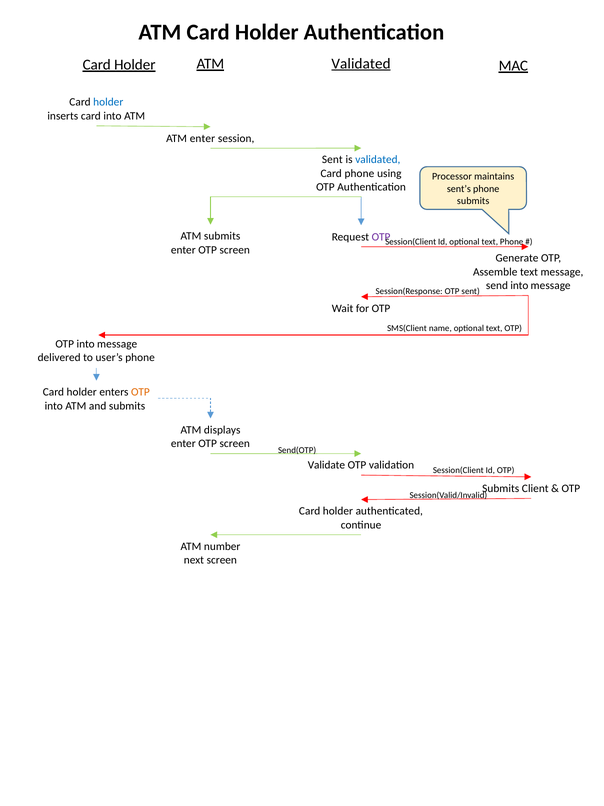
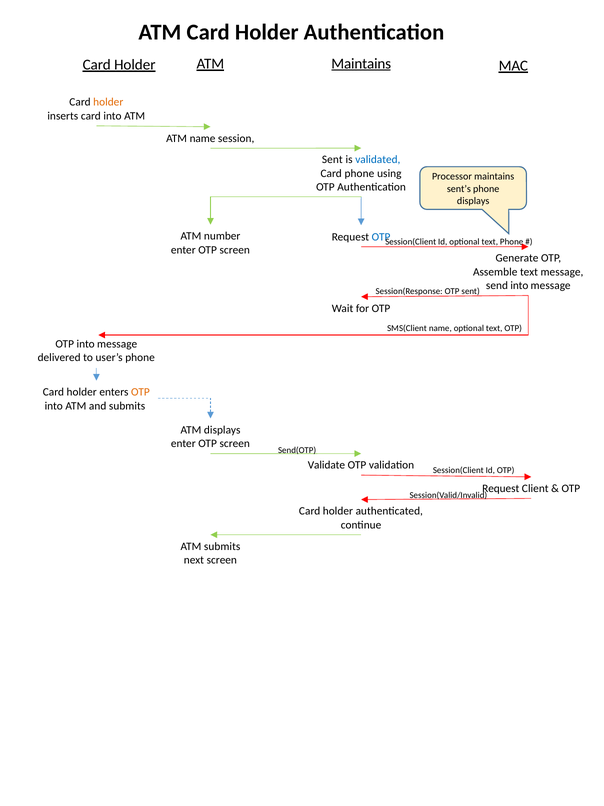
Holder Validated: Validated -> Maintains
holder at (108, 102) colour: blue -> orange
ATM enter: enter -> name
submits at (473, 201): submits -> displays
ATM submits: submits -> number
OTP at (381, 237) colour: purple -> blue
Submits at (501, 488): Submits -> Request
ATM number: number -> submits
